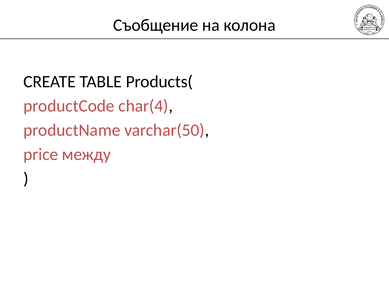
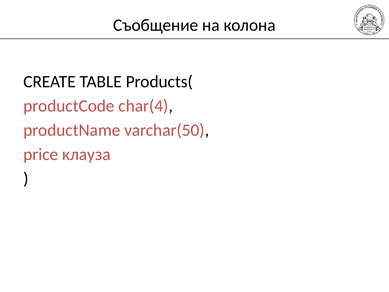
между: между -> клауза
